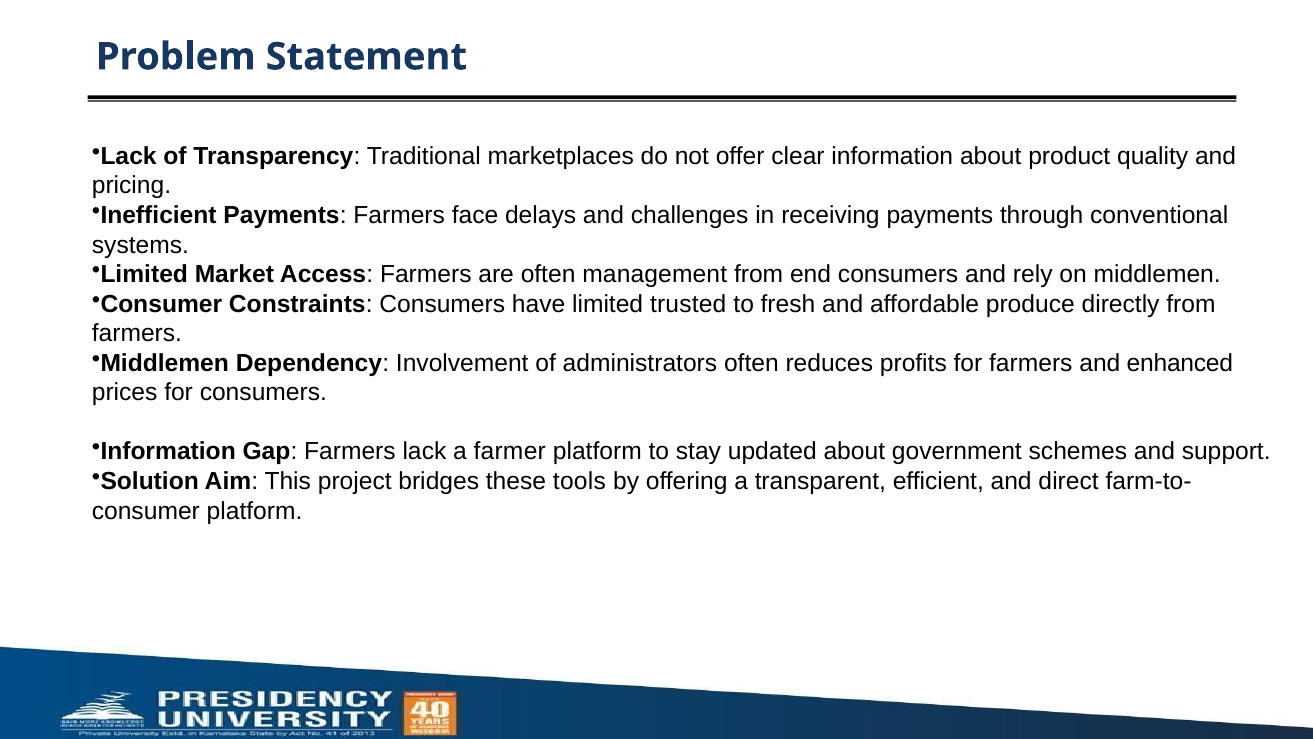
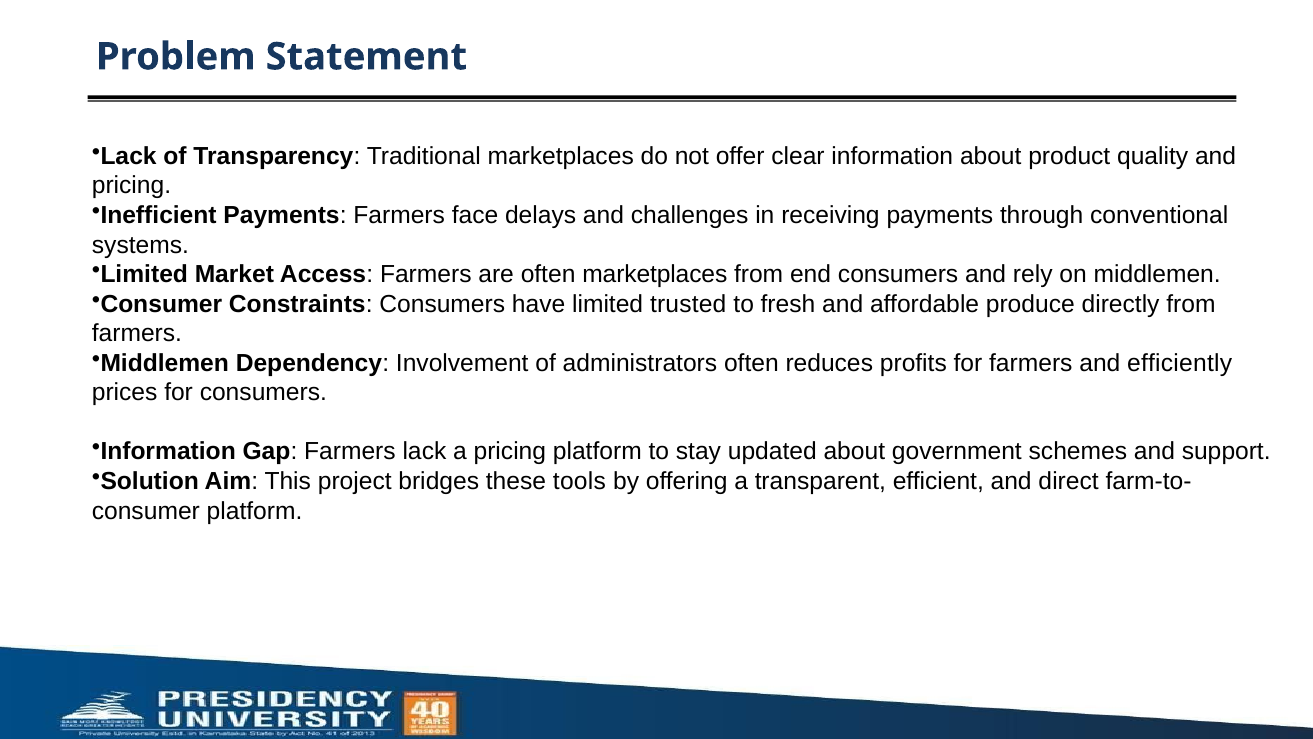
often management: management -> marketplaces
enhanced: enhanced -> efficiently
a farmer: farmer -> pricing
